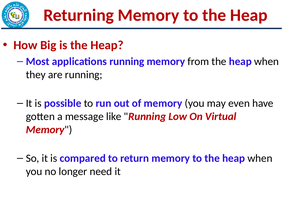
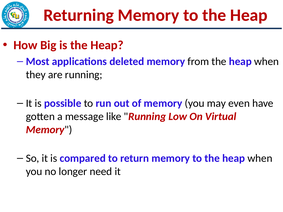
applications running: running -> deleted
